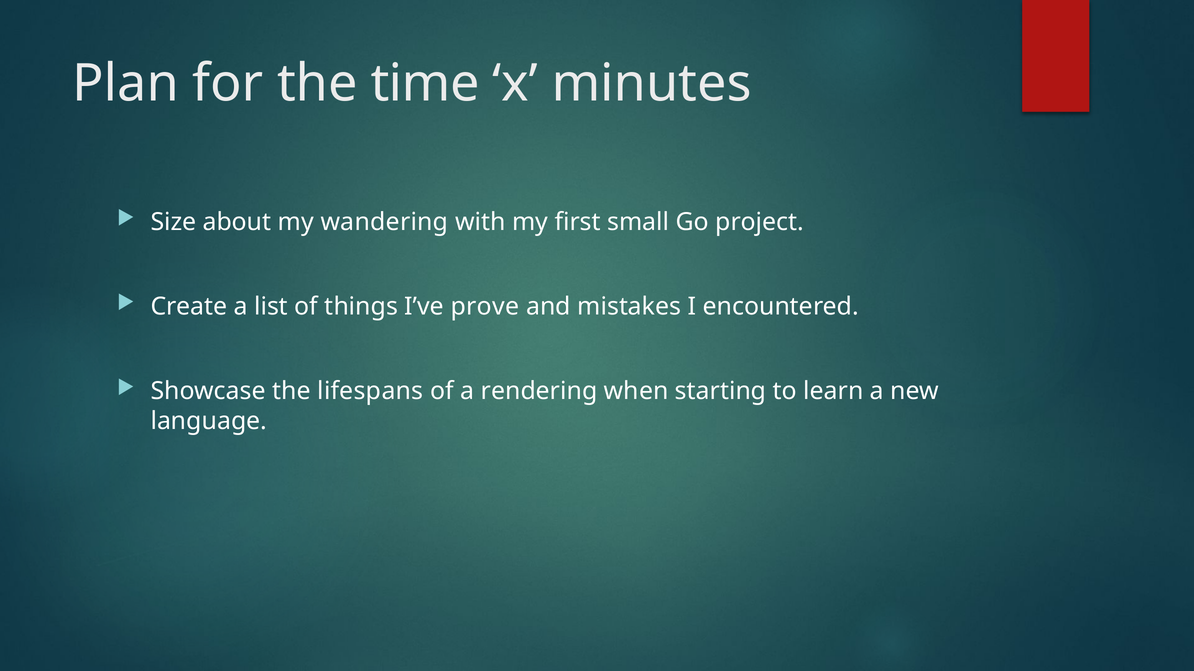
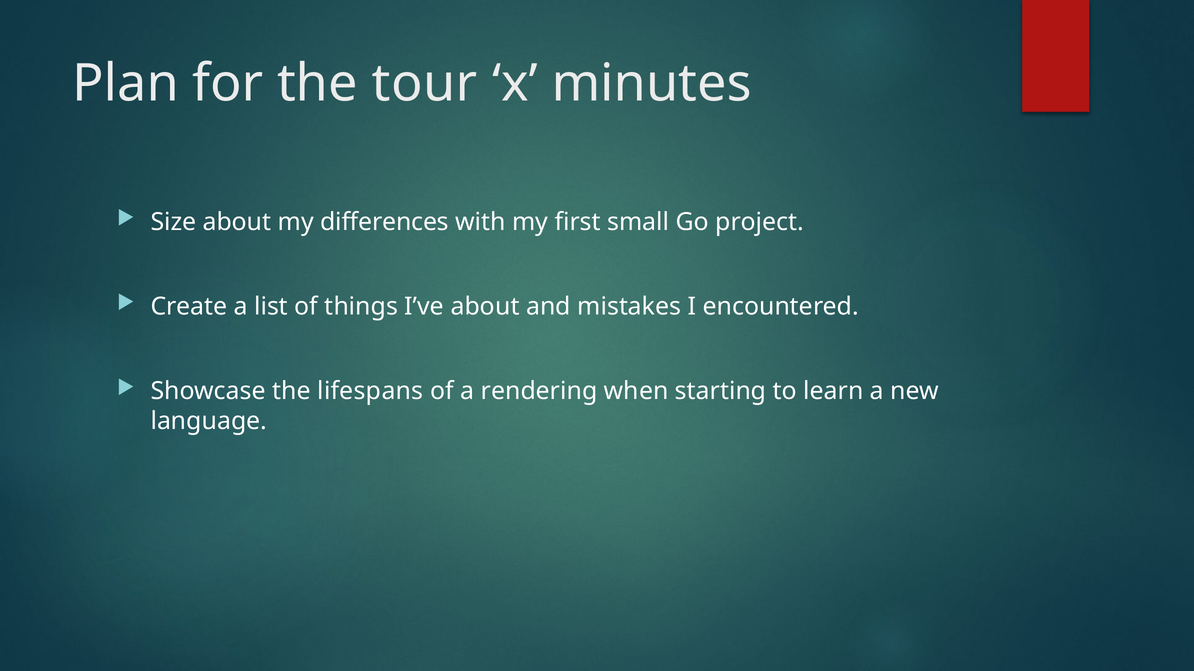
time: time -> tour
wandering: wandering -> differences
I’ve prove: prove -> about
